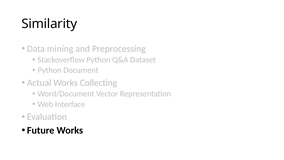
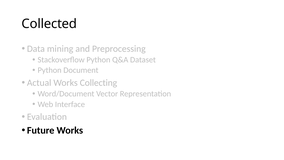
Similarity: Similarity -> Collected
